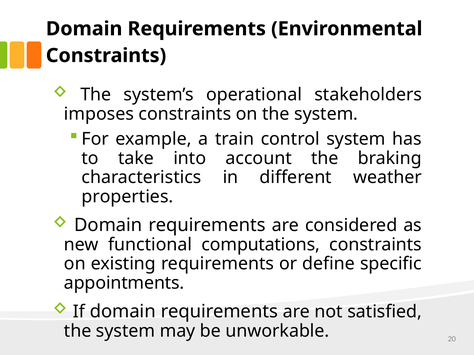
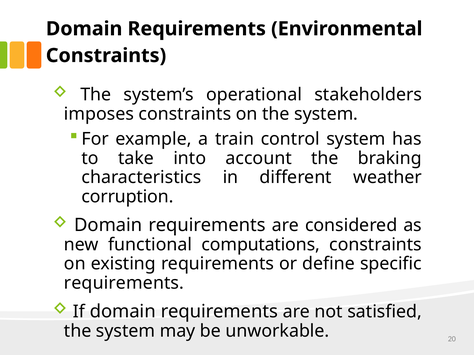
properties: properties -> corruption
appointments at (124, 283): appointments -> requirements
